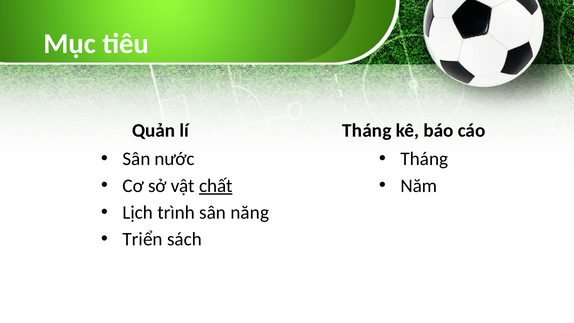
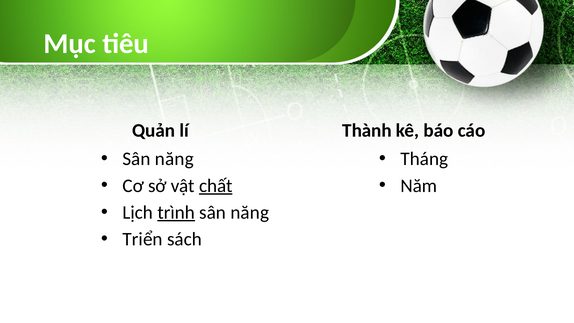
Tháng at (367, 131): Tháng -> Thành
nước at (175, 159): nước -> năng
trình underline: none -> present
